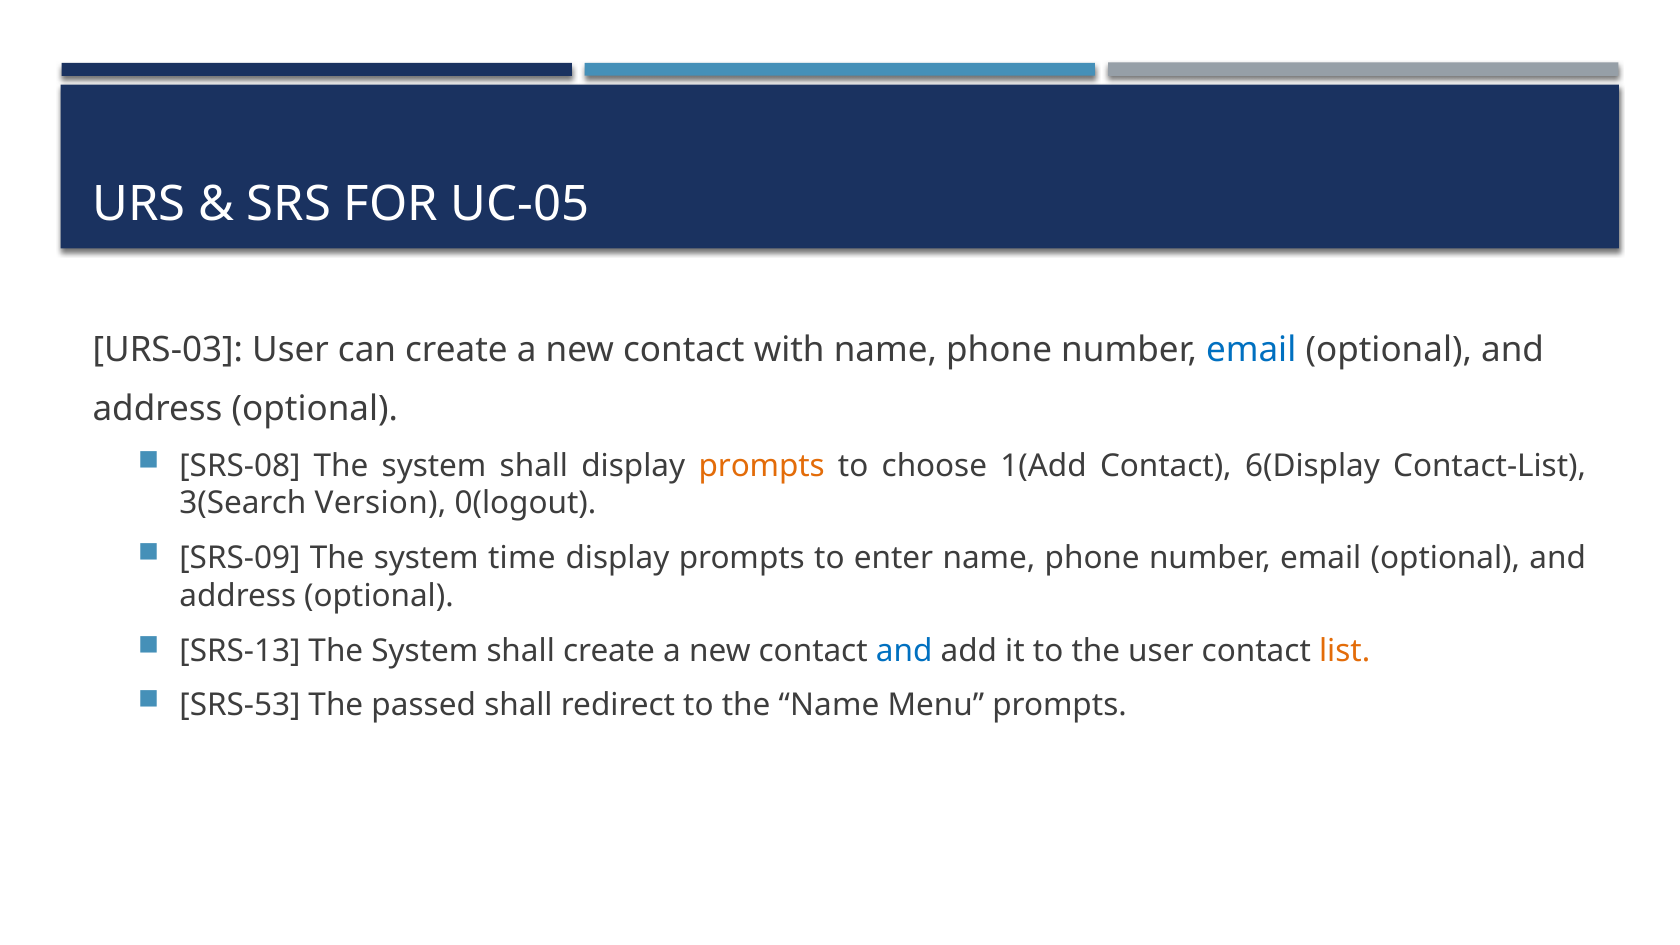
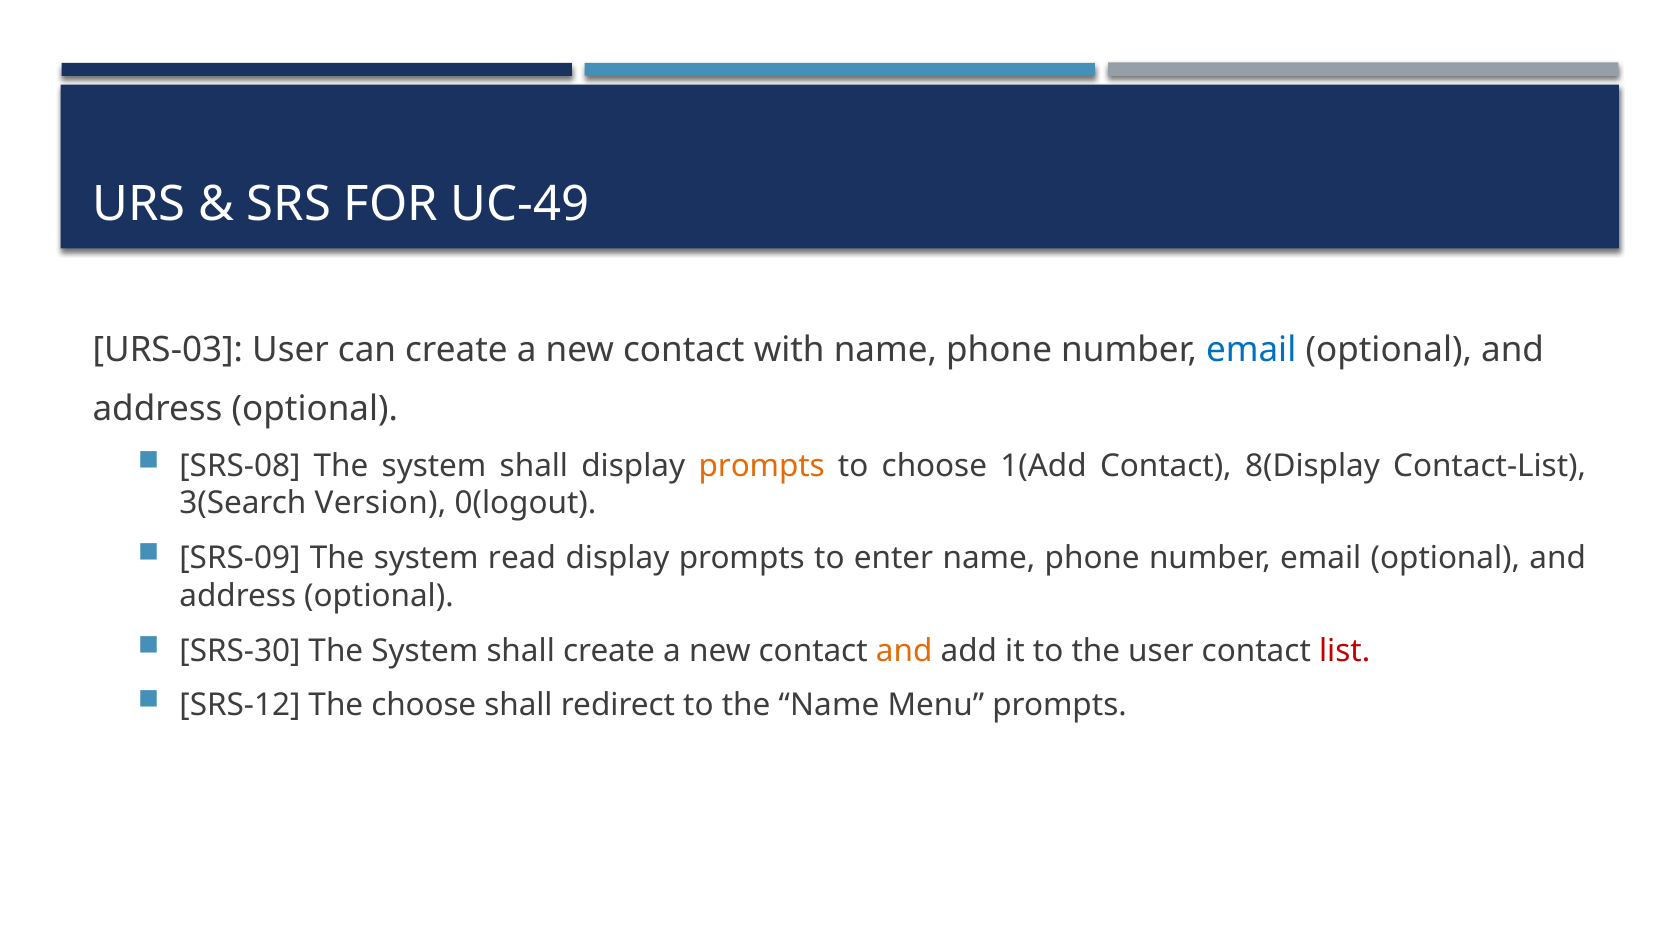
UC-05: UC-05 -> UC-49
6(Display: 6(Display -> 8(Display
time: time -> read
SRS-13: SRS-13 -> SRS-30
and at (904, 651) colour: blue -> orange
list colour: orange -> red
SRS-53: SRS-53 -> SRS-12
The passed: passed -> choose
